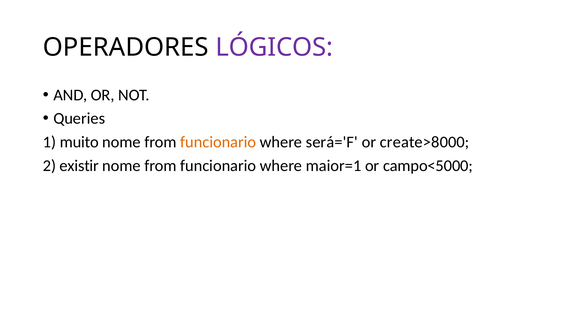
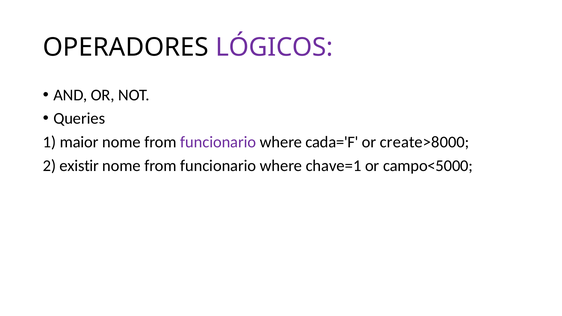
muito: muito -> maior
funcionario at (218, 142) colour: orange -> purple
será='F: será='F -> cada='F
maior=1: maior=1 -> chave=1
